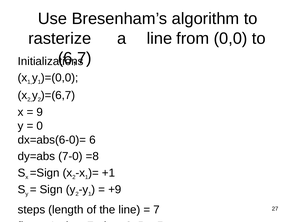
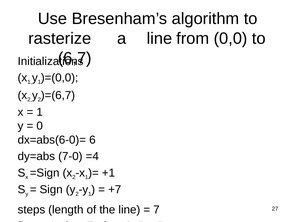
9 at (40, 112): 9 -> 1
=8: =8 -> =4
+9: +9 -> +7
